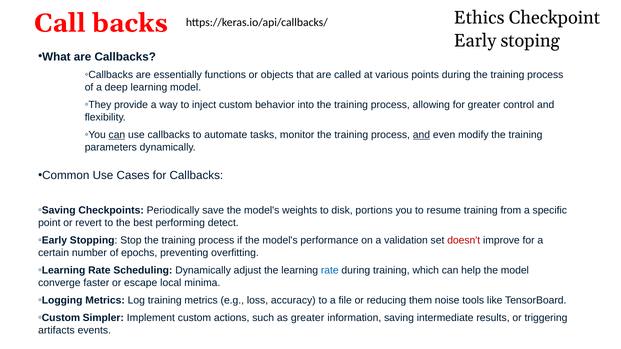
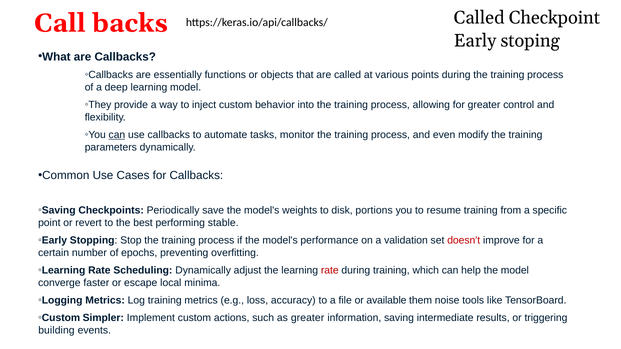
backs Ethics: Ethics -> Called
and at (421, 135) underline: present -> none
detect: detect -> stable
rate at (330, 271) colour: blue -> red
reducing: reducing -> available
artifacts: artifacts -> building
